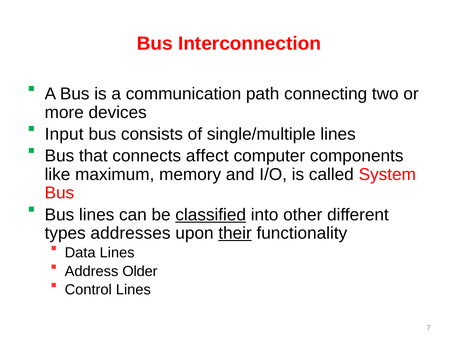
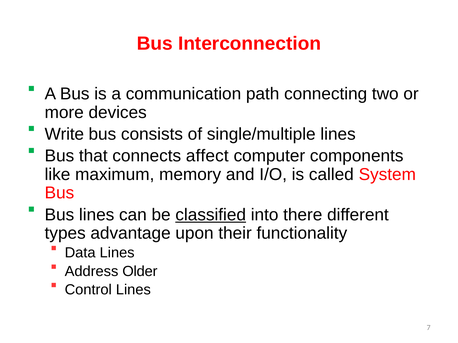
Input: Input -> Write
other: other -> there
addresses: addresses -> advantage
their underline: present -> none
